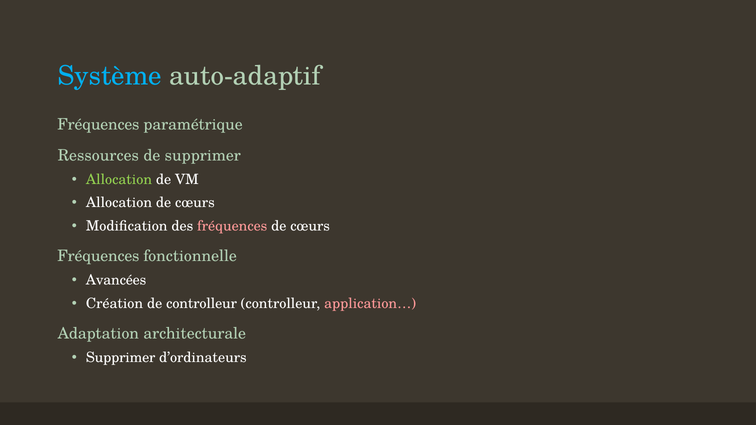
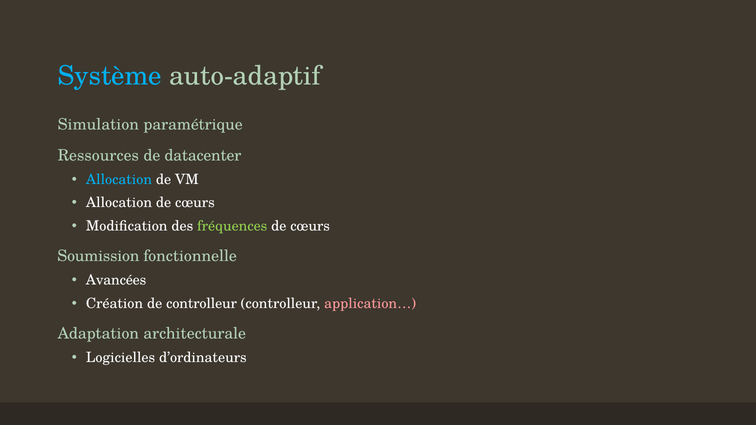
Fréquences at (98, 124): Fréquences -> Simulation
de supprimer: supprimer -> datacenter
Allocation at (119, 180) colour: light green -> light blue
fréquences at (232, 226) colour: pink -> light green
Fréquences at (98, 256): Fréquences -> Soumission
Supprimer at (121, 358): Supprimer -> Logicielles
